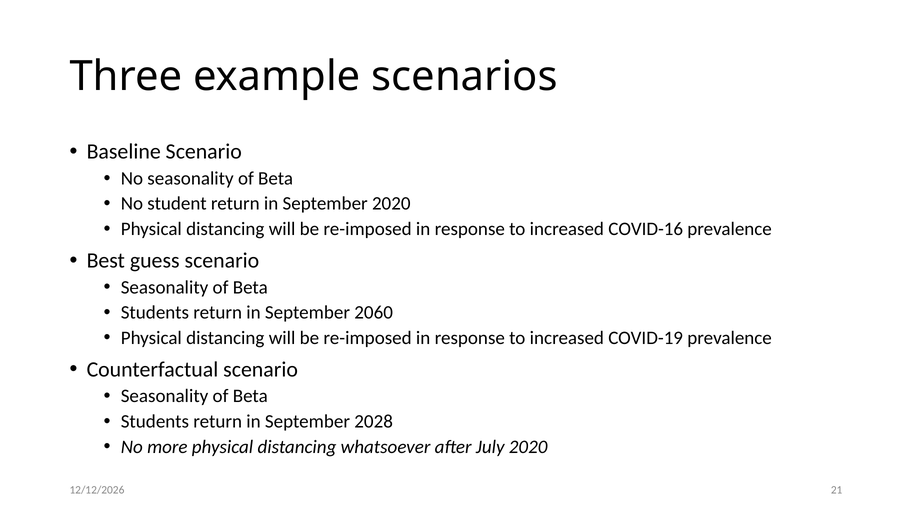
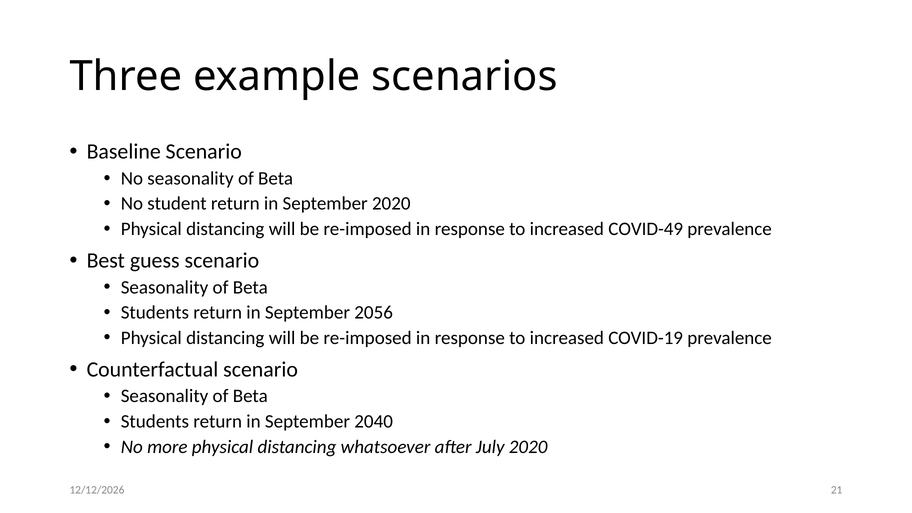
COVID-16: COVID-16 -> COVID-49
2060: 2060 -> 2056
2028: 2028 -> 2040
